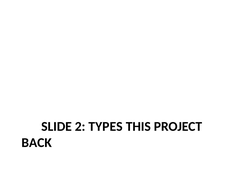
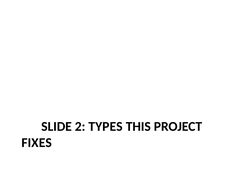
BACK: BACK -> FIXES
